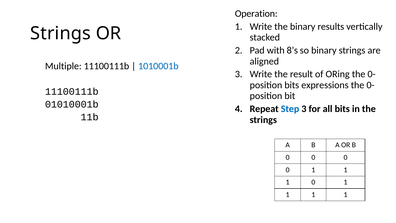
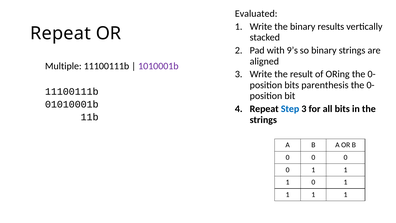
Operation: Operation -> Evaluated
Strings at (61, 33): Strings -> Repeat
8’s: 8’s -> 9’s
1010001b colour: blue -> purple
expressions: expressions -> parenthesis
